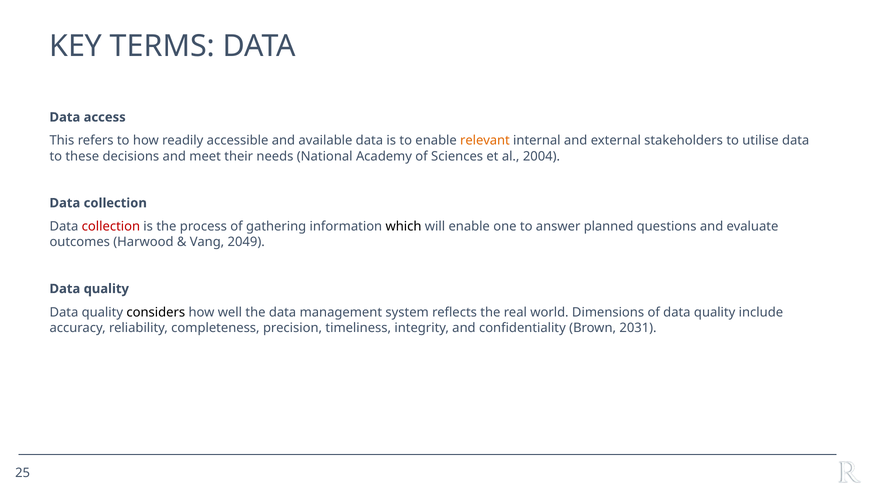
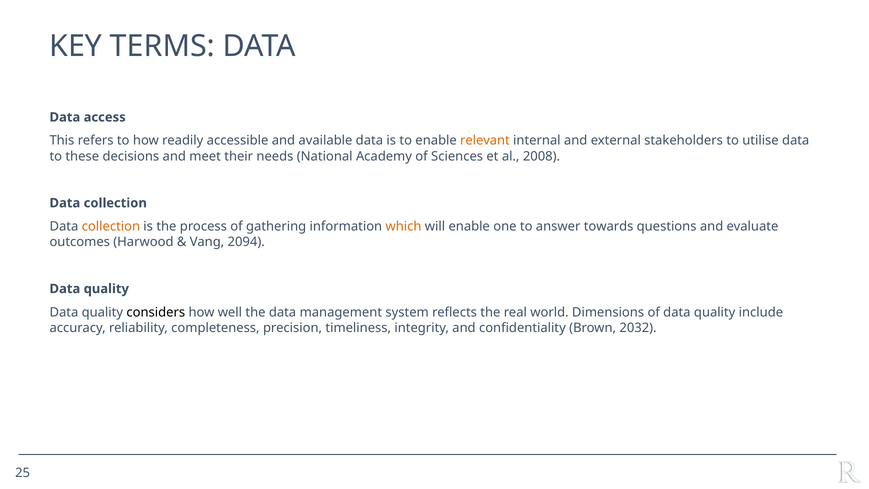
2004: 2004 -> 2008
collection at (111, 226) colour: red -> orange
which colour: black -> orange
planned: planned -> towards
2049: 2049 -> 2094
2031: 2031 -> 2032
